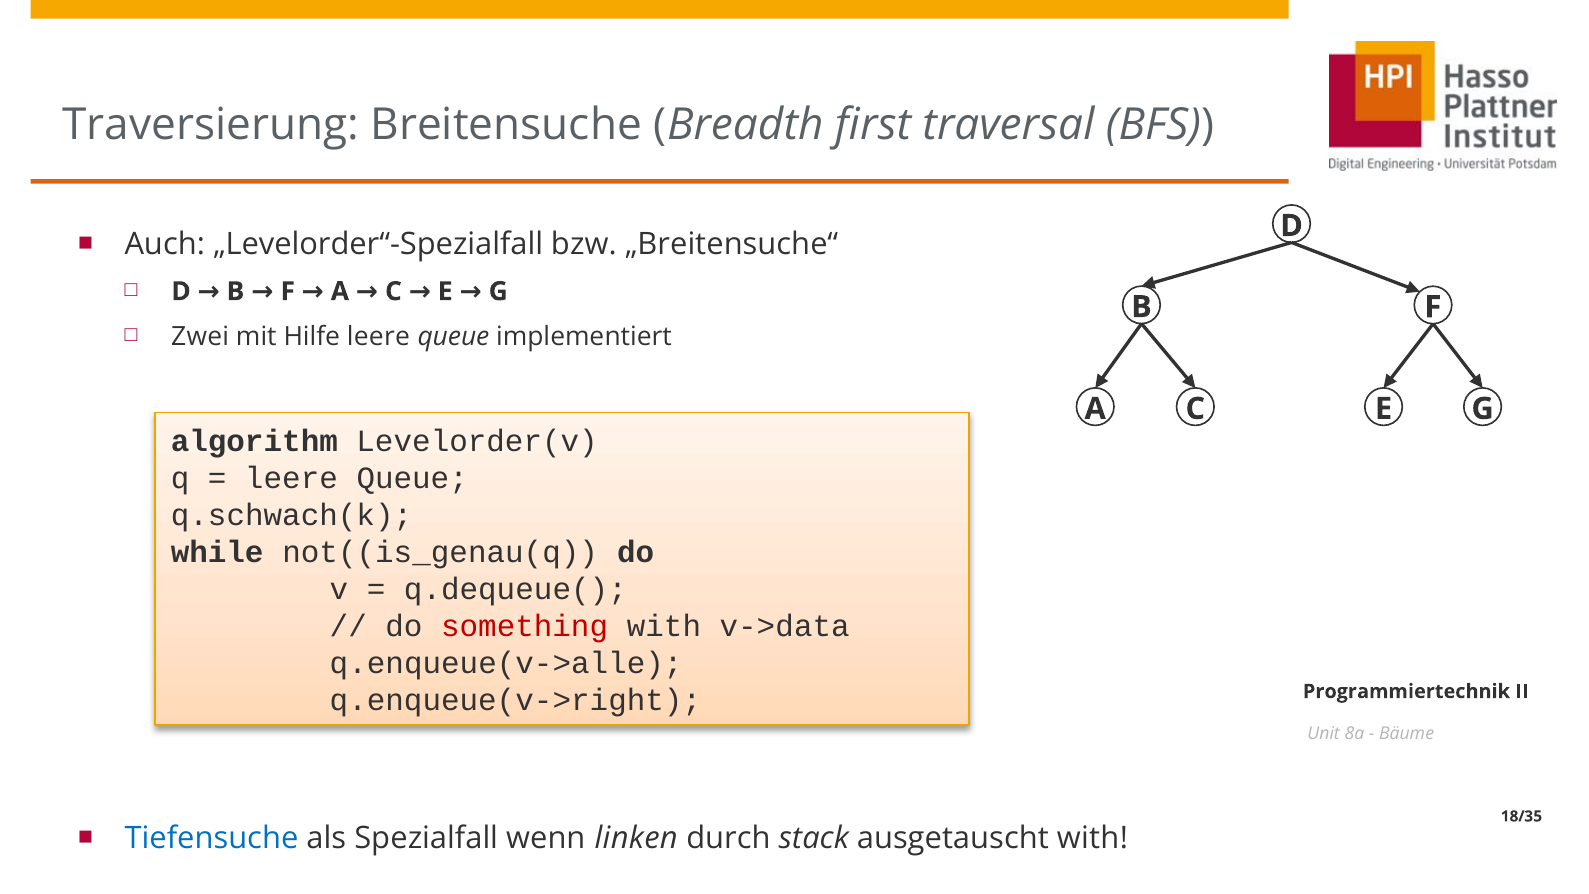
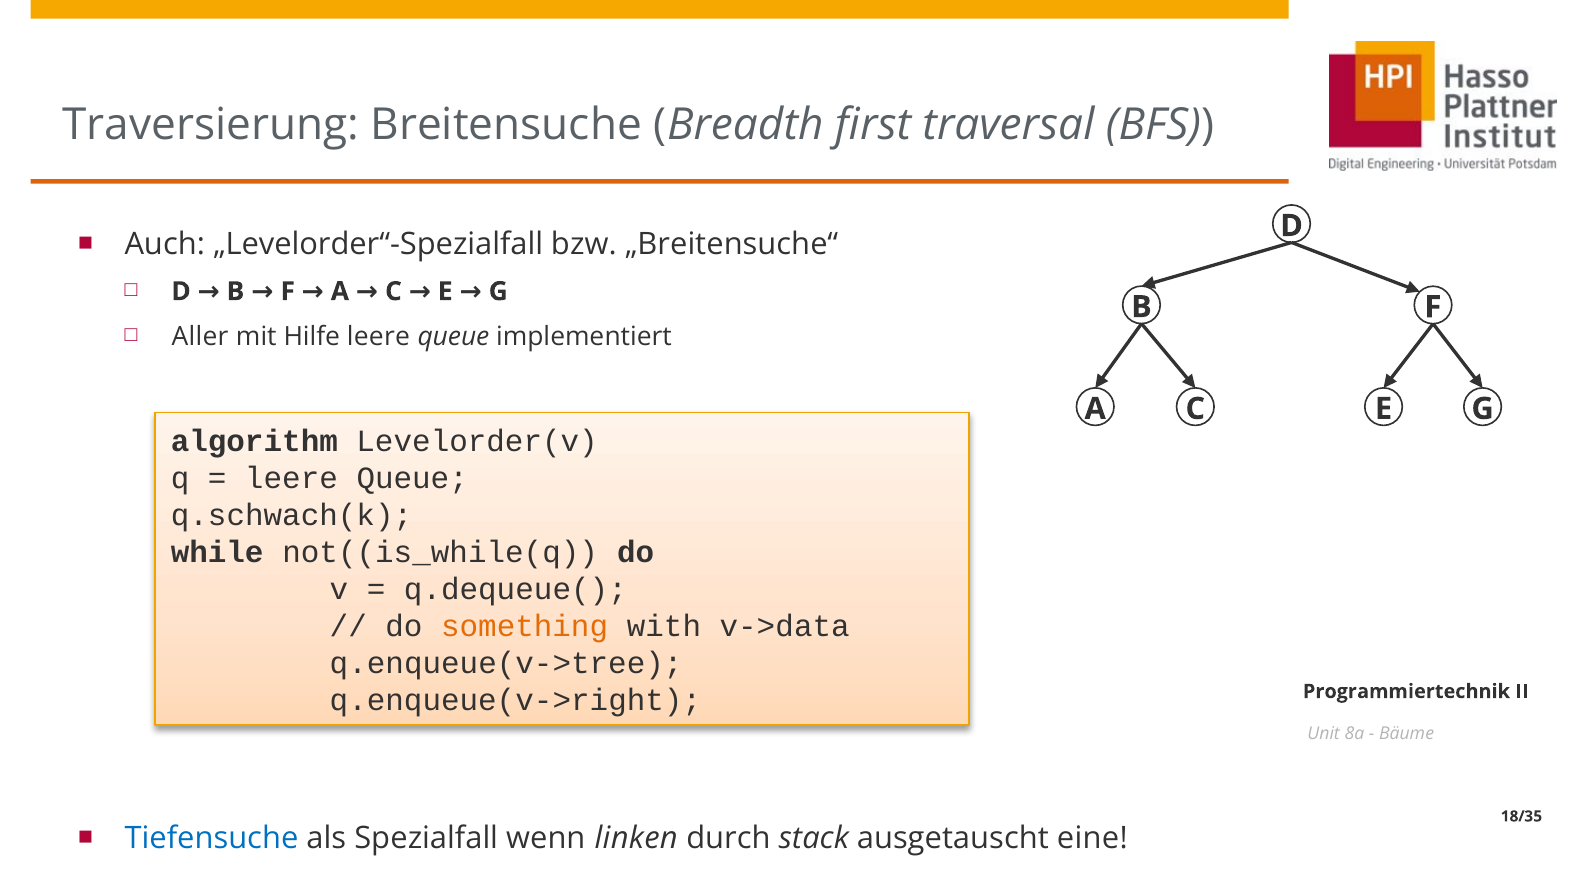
Zwei: Zwei -> Aller
not((is_genau(q: not((is_genau(q -> not((is_while(q
something colour: red -> orange
q.enqueue(v->alle: q.enqueue(v->alle -> q.enqueue(v->tree
ausgetauscht with: with -> eine
